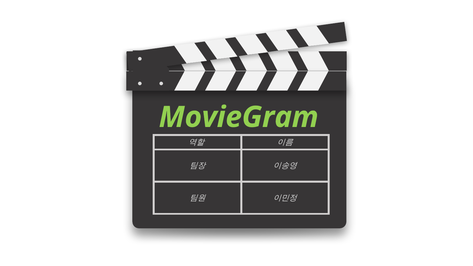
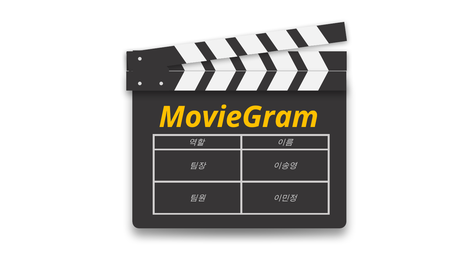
MovieGram colour: light green -> yellow
